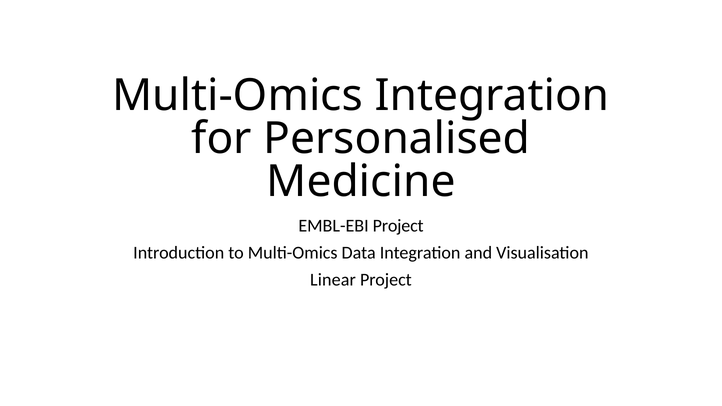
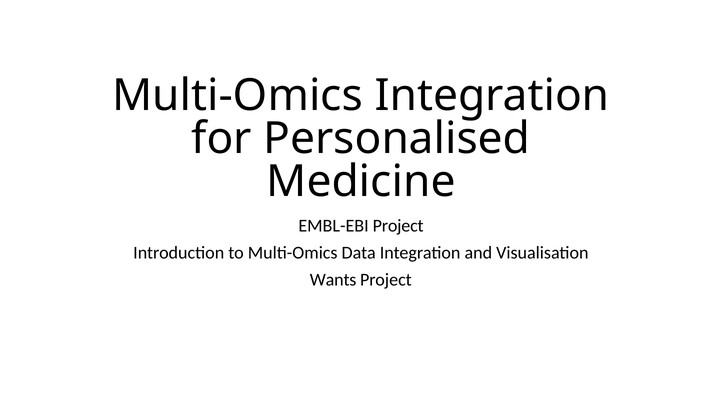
Linear: Linear -> Wants
